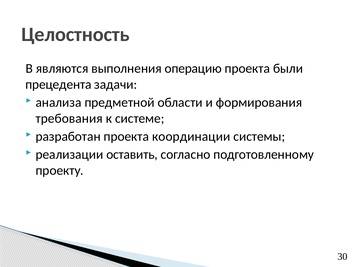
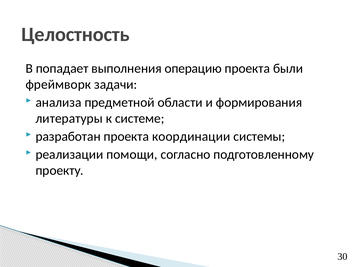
являются: являются -> попадает
прецедента: прецедента -> фреймворк
требования: требования -> литературы
оставить: оставить -> помощи
